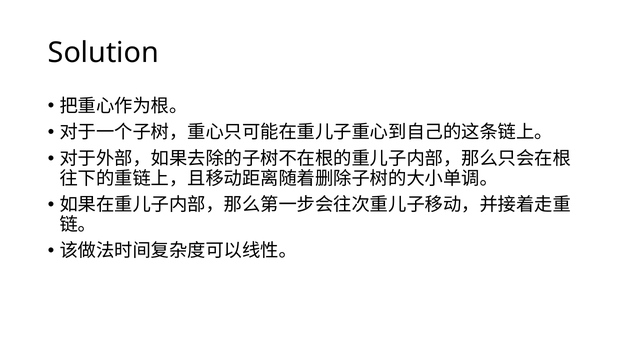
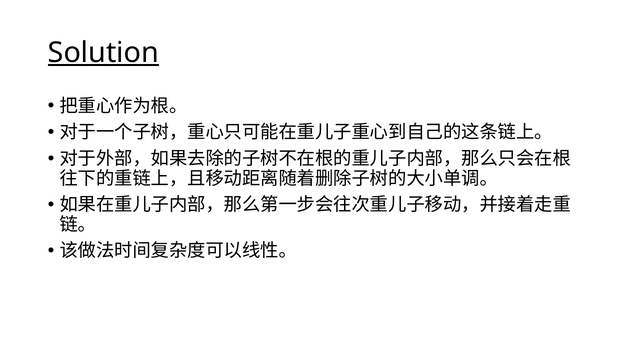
Solution underline: none -> present
